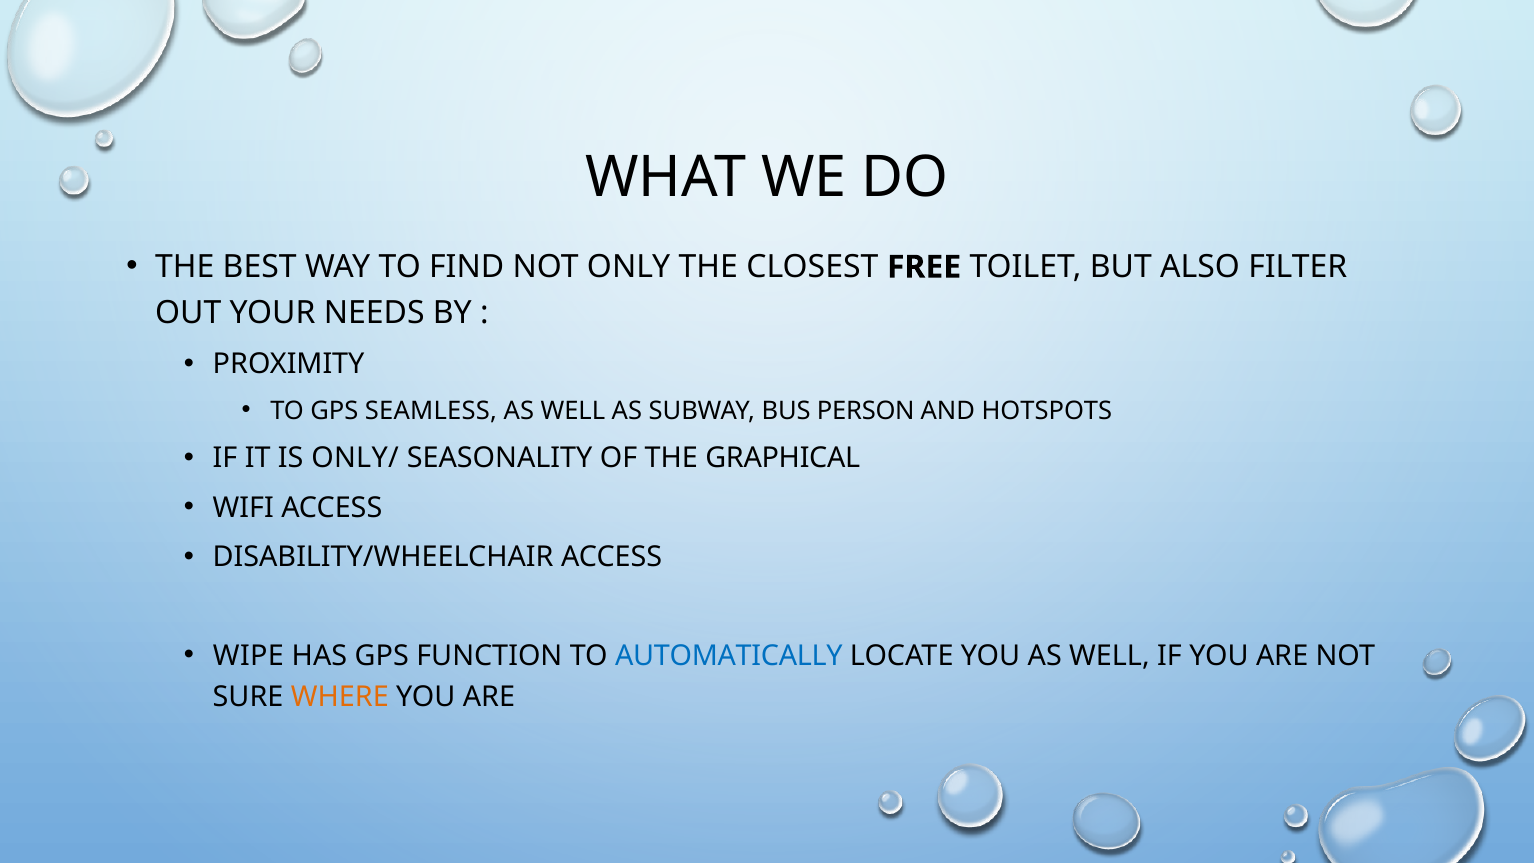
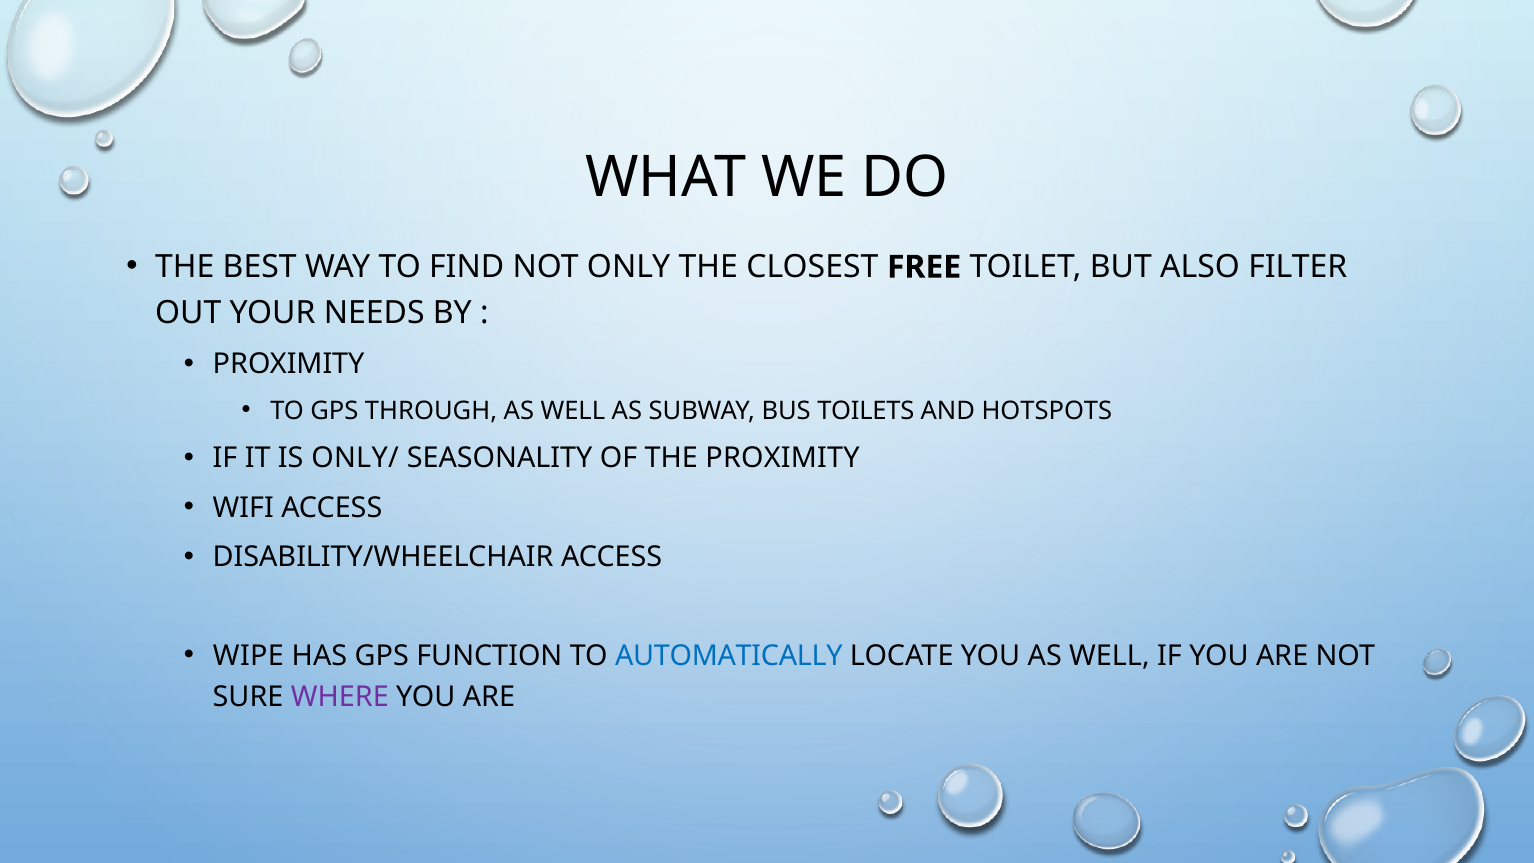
SEAMLESS: SEAMLESS -> THROUGH
PERSON: PERSON -> TOILETS
THE GRAPHICAL: GRAPHICAL -> PROXIMITY
WHERE colour: orange -> purple
